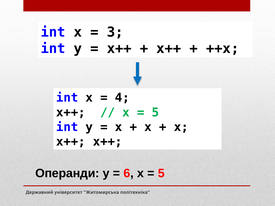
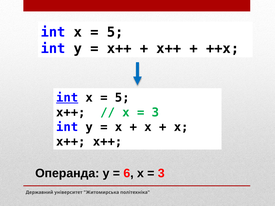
3 at (115, 32): 3 -> 5
int at (67, 98) underline: none -> present
4 at (122, 98): 4 -> 5
5 at (155, 113): 5 -> 3
Операнди: Операнди -> Операнда
5 at (161, 173): 5 -> 3
